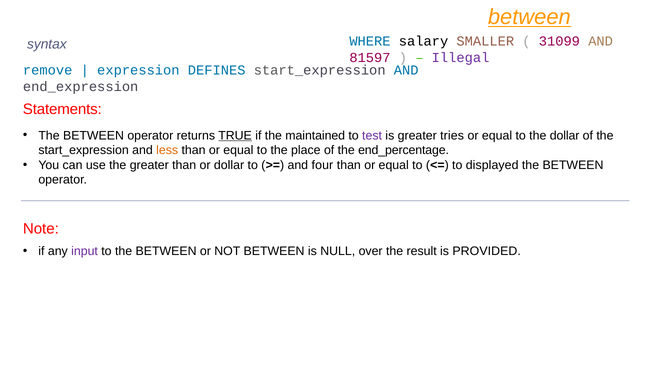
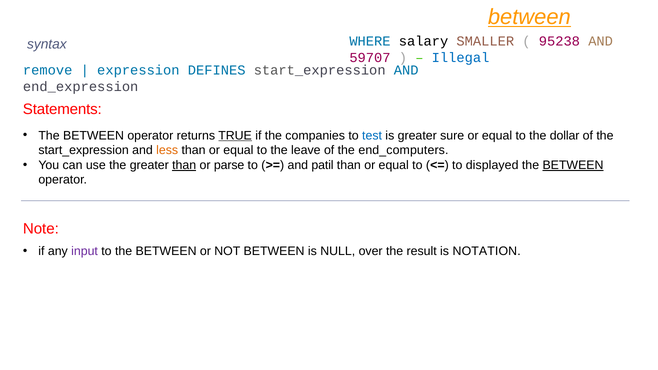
31099: 31099 -> 95238
81597: 81597 -> 59707
Illegal colour: purple -> blue
maintained: maintained -> companies
test colour: purple -> blue
tries: tries -> sure
place: place -> leave
end_percentage: end_percentage -> end_computers
than at (184, 165) underline: none -> present
or dollar: dollar -> parse
four: four -> patil
BETWEEN at (573, 165) underline: none -> present
PROVIDED: PROVIDED -> NOTATION
